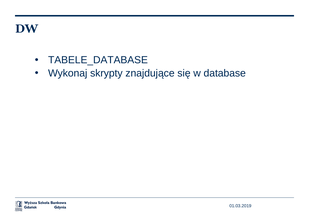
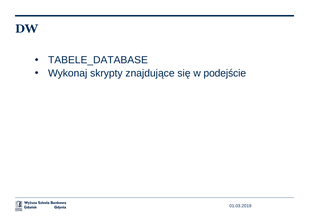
database: database -> podejście
